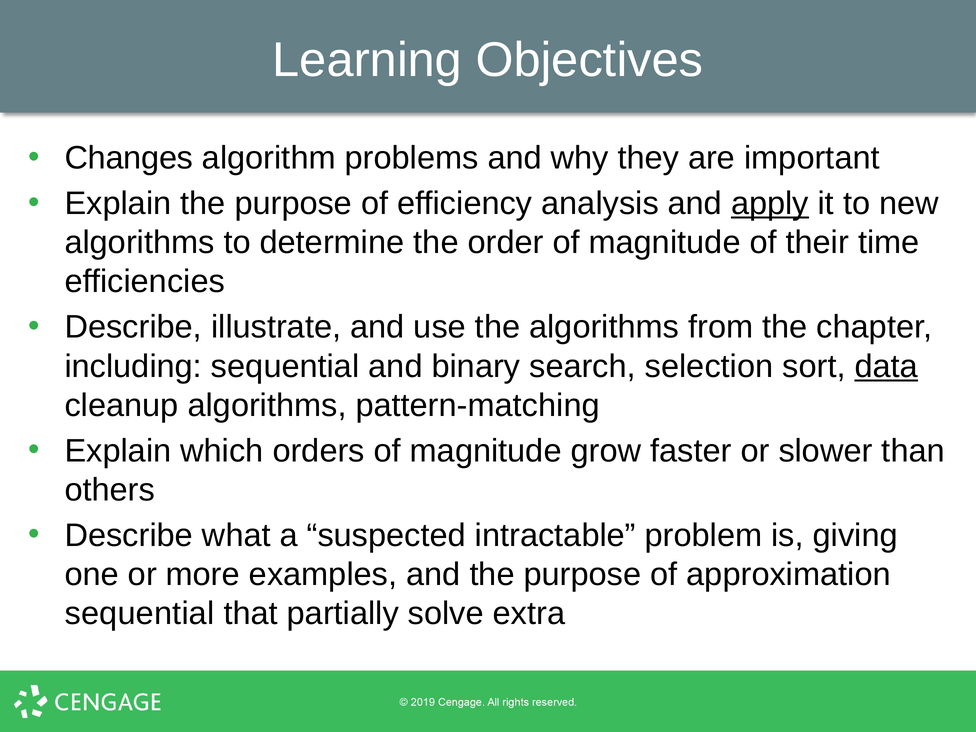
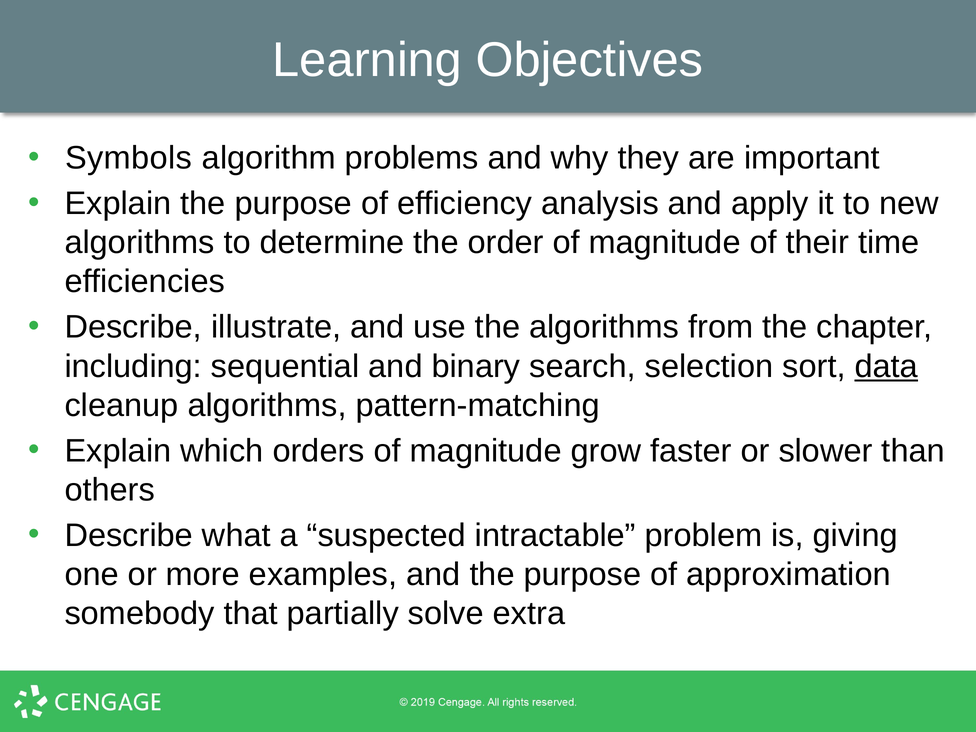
Changes: Changes -> Symbols
apply underline: present -> none
sequential at (140, 614): sequential -> somebody
